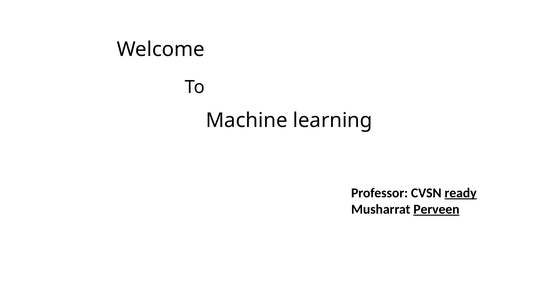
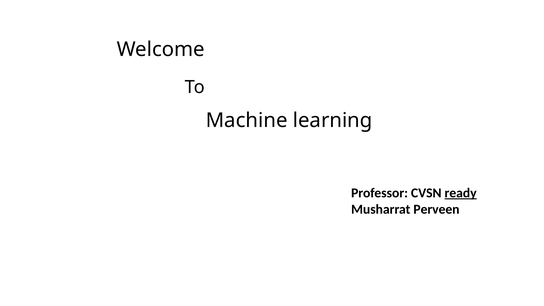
Perveen underline: present -> none
